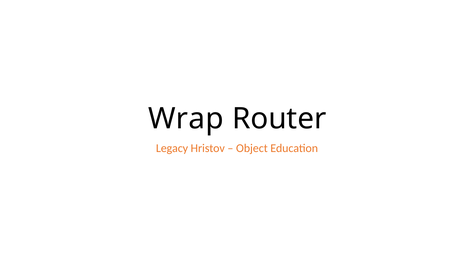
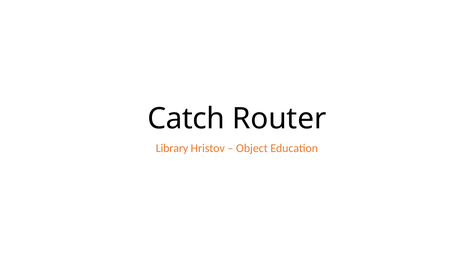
Wrap: Wrap -> Catch
Legacy: Legacy -> Library
